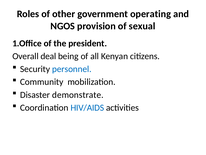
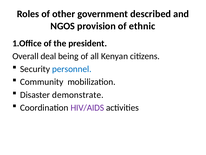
operating: operating -> described
sexual: sexual -> ethnic
HIV/AIDS colour: blue -> purple
